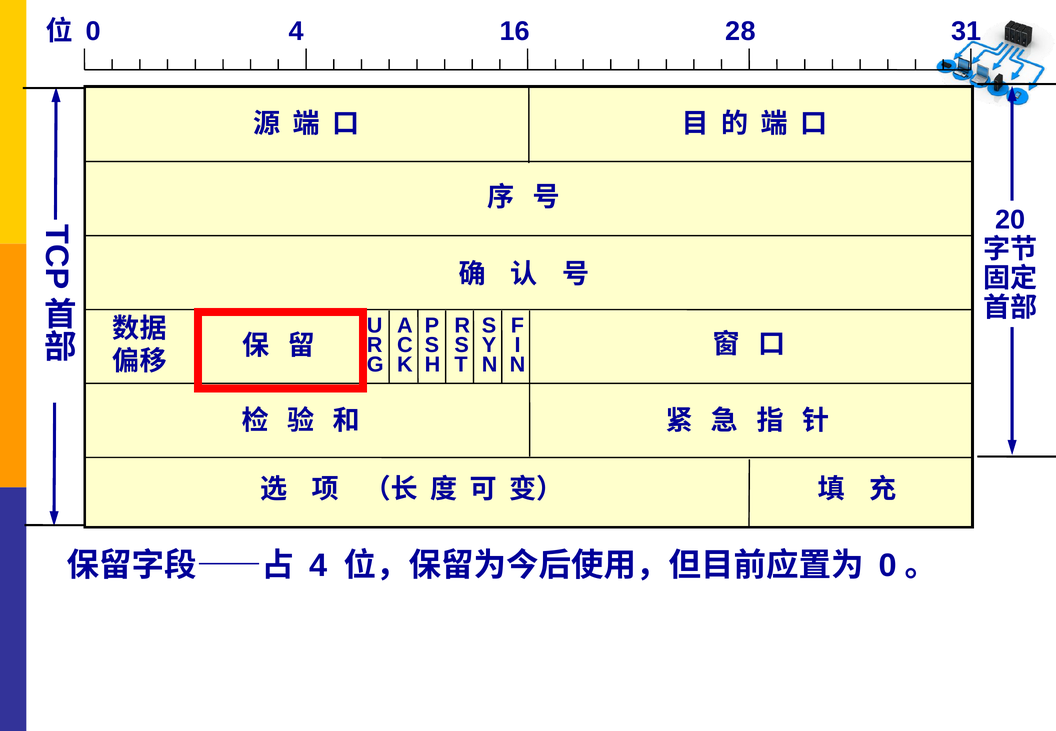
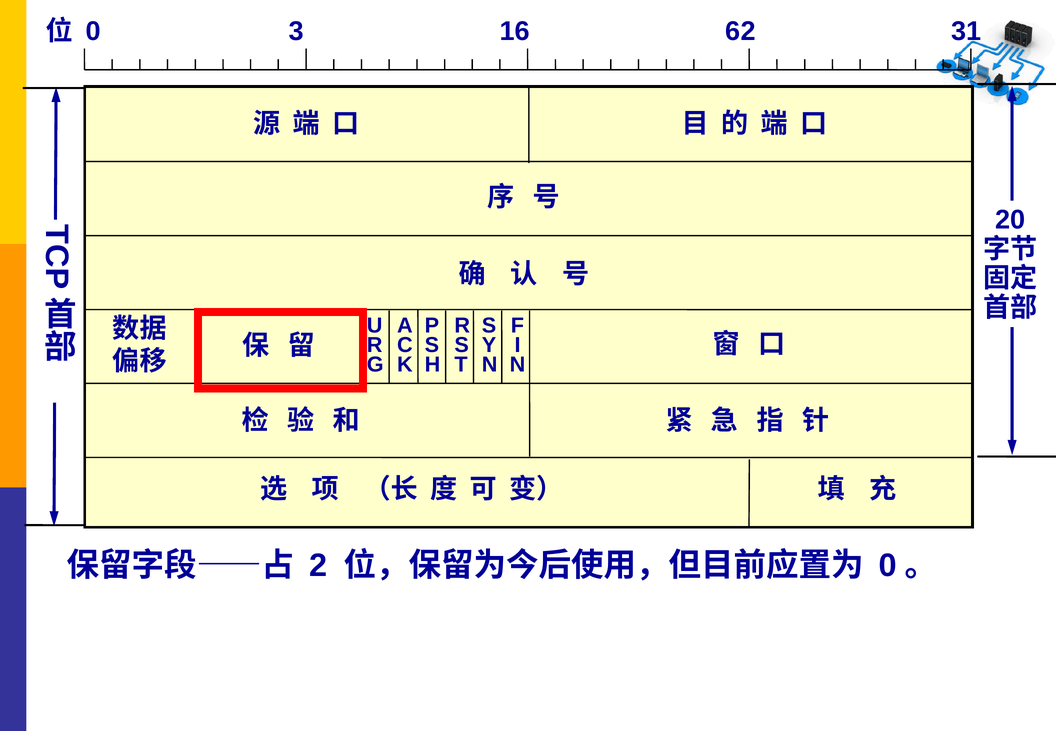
0 4: 4 -> 3
28: 28 -> 62
4 at (318, 565): 4 -> 2
